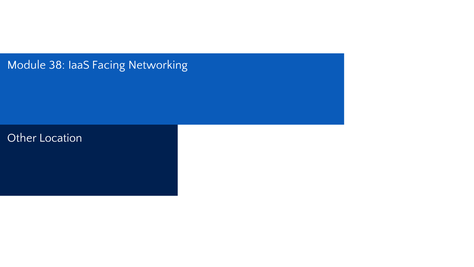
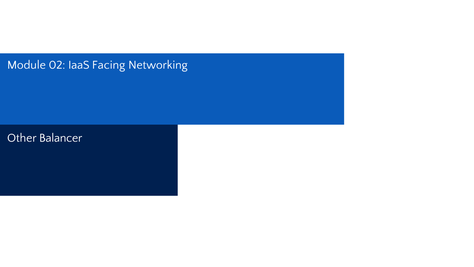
38: 38 -> 02
Location: Location -> Balancer
